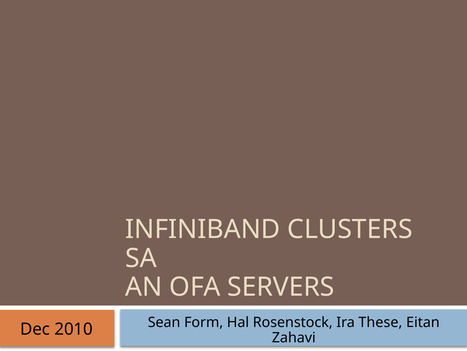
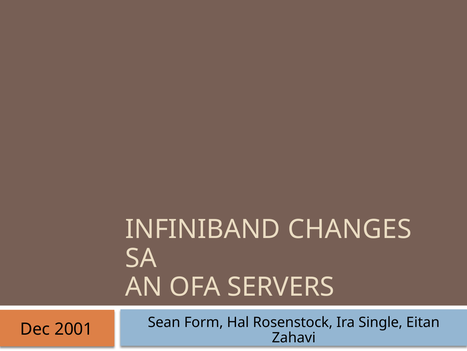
CLUSTERS: CLUSTERS -> CHANGES
These: These -> Single
2010: 2010 -> 2001
